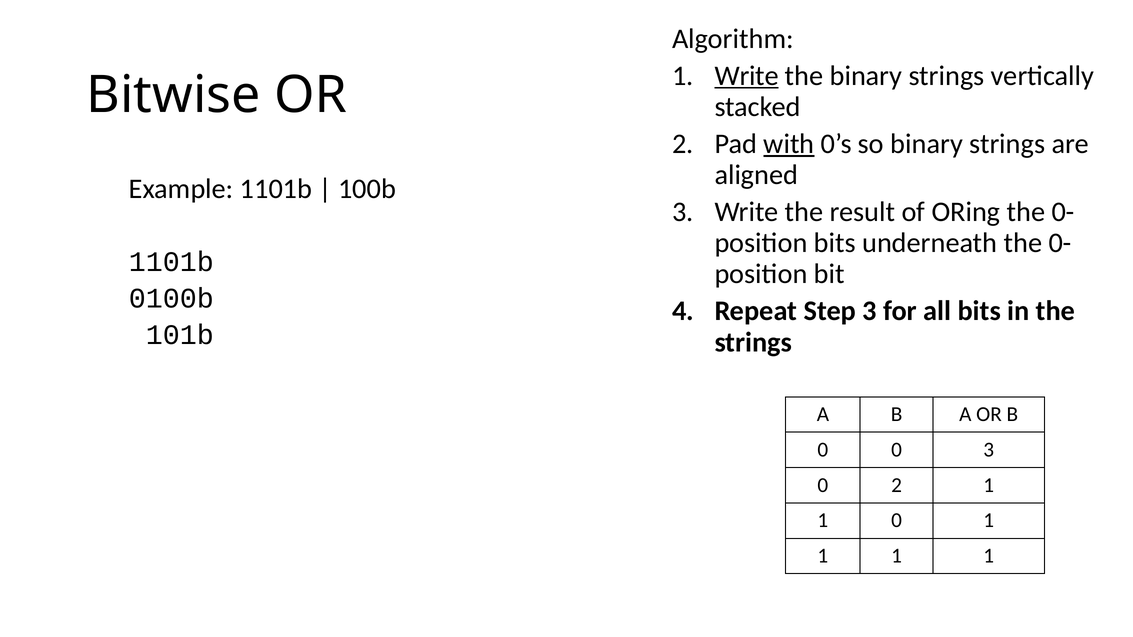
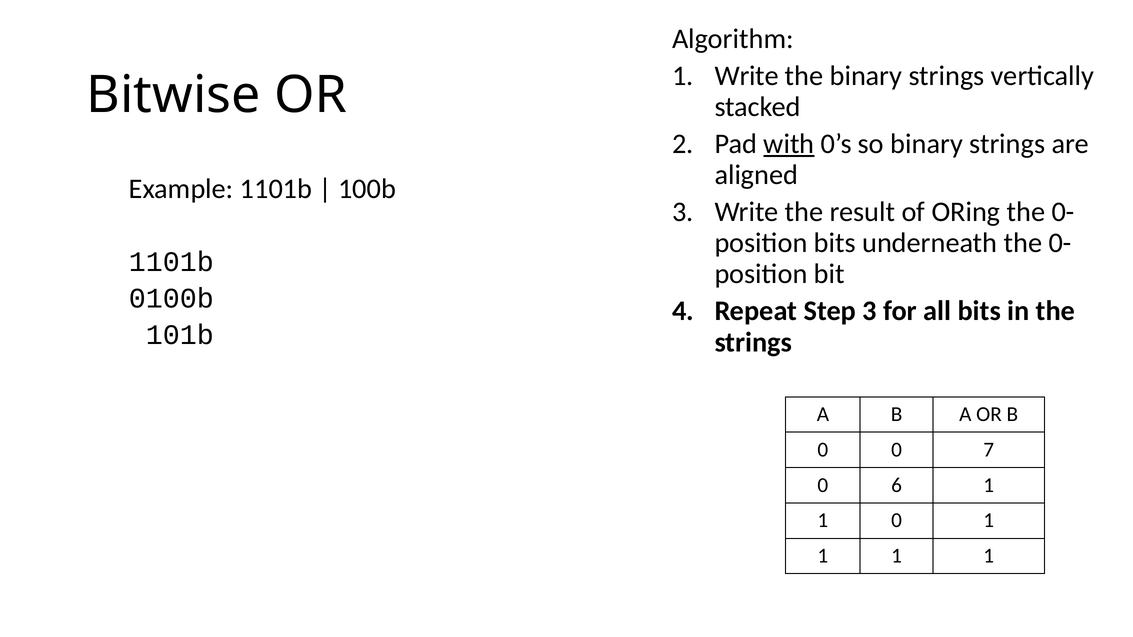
Write at (747, 76) underline: present -> none
0 3: 3 -> 7
0 2: 2 -> 6
